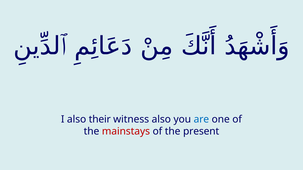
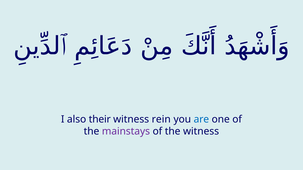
witness also: also -> rein
mainstays colour: red -> purple
the present: present -> witness
